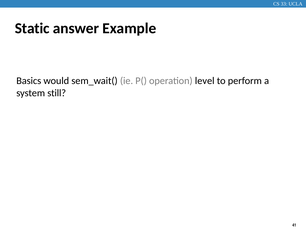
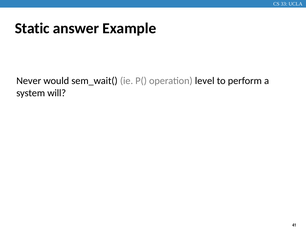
Basics: Basics -> Never
still: still -> will
